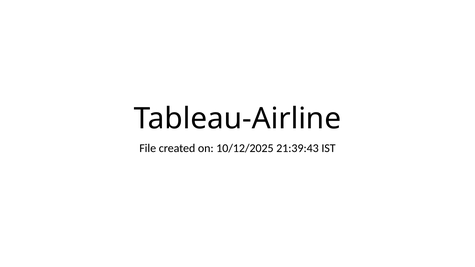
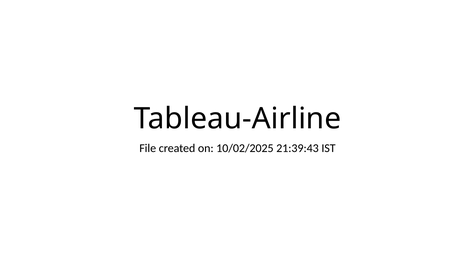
10/12/2025: 10/12/2025 -> 10/02/2025
